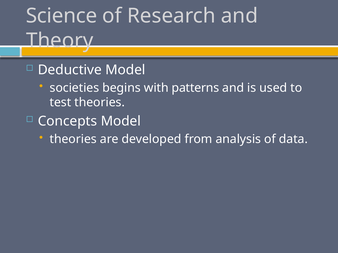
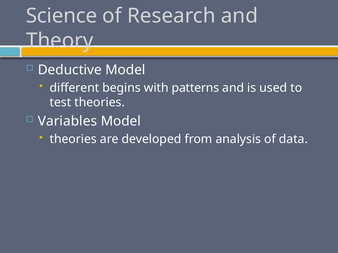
societies: societies -> different
Concepts: Concepts -> Variables
